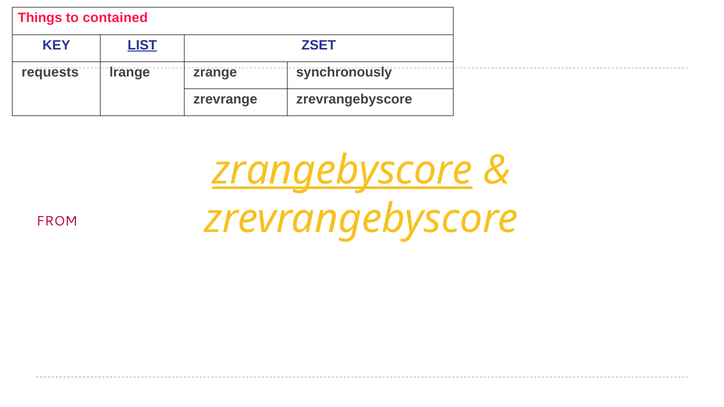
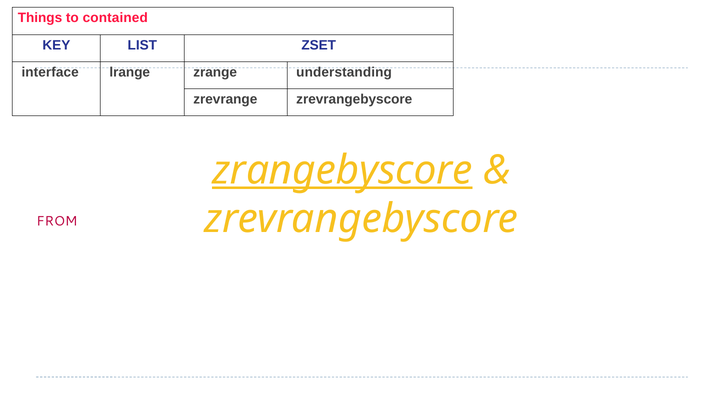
LIST underline: present -> none
requests: requests -> interface
synchronously: synchronously -> understanding
